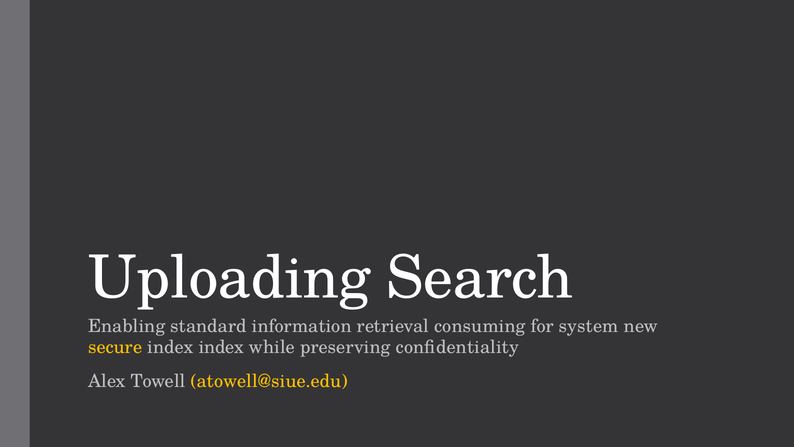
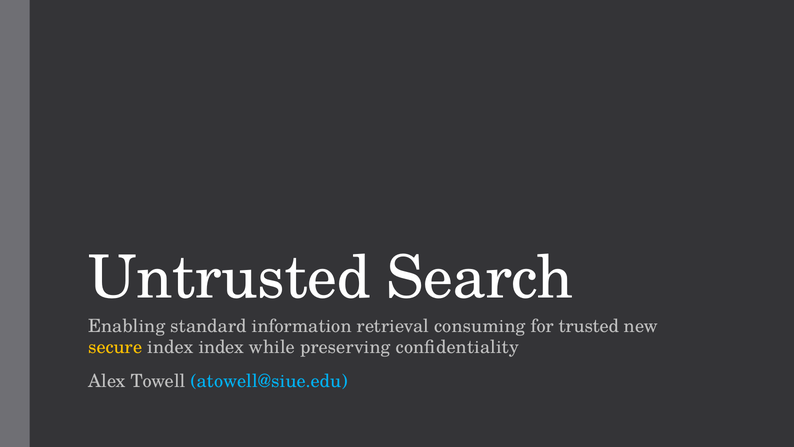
Uploading: Uploading -> Untrusted
system: system -> trusted
atowell@siue.edu colour: yellow -> light blue
